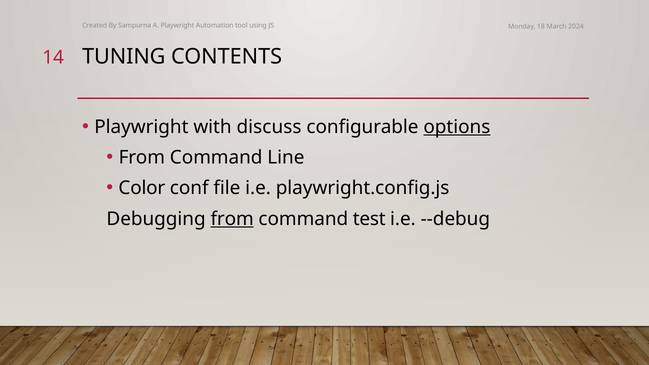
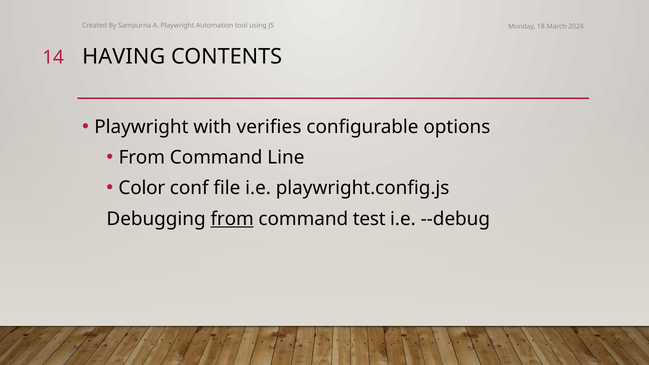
TUNING: TUNING -> HAVING
discuss: discuss -> verifies
options underline: present -> none
